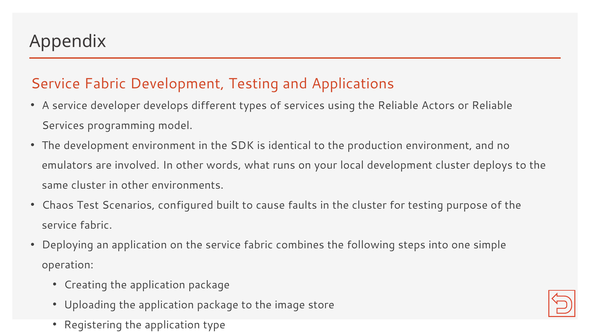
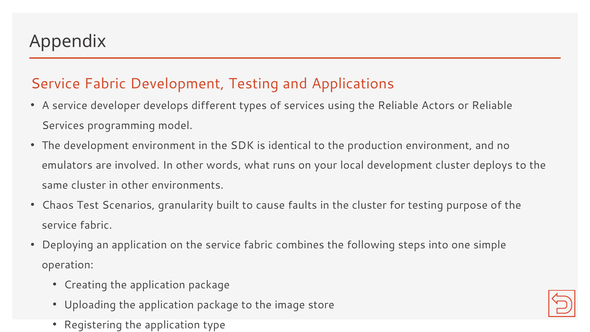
configured: configured -> granularity
